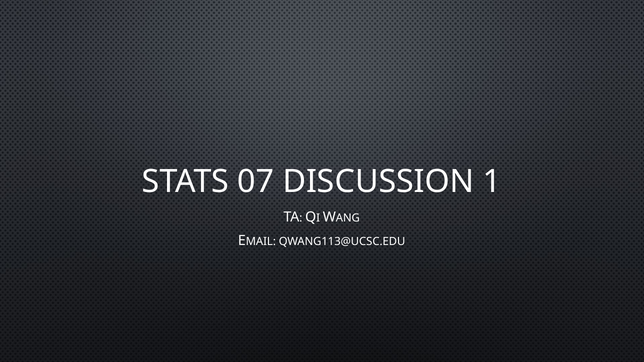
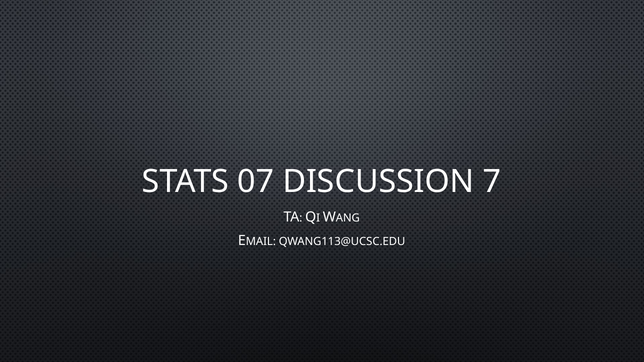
1: 1 -> 7
